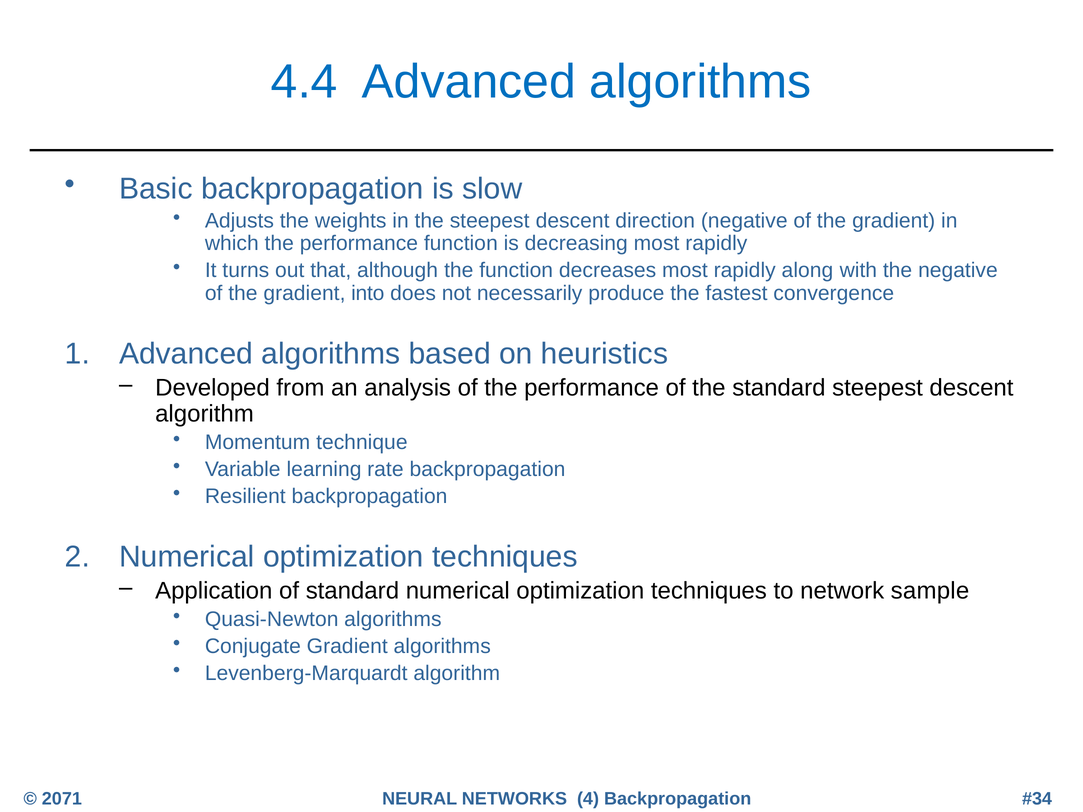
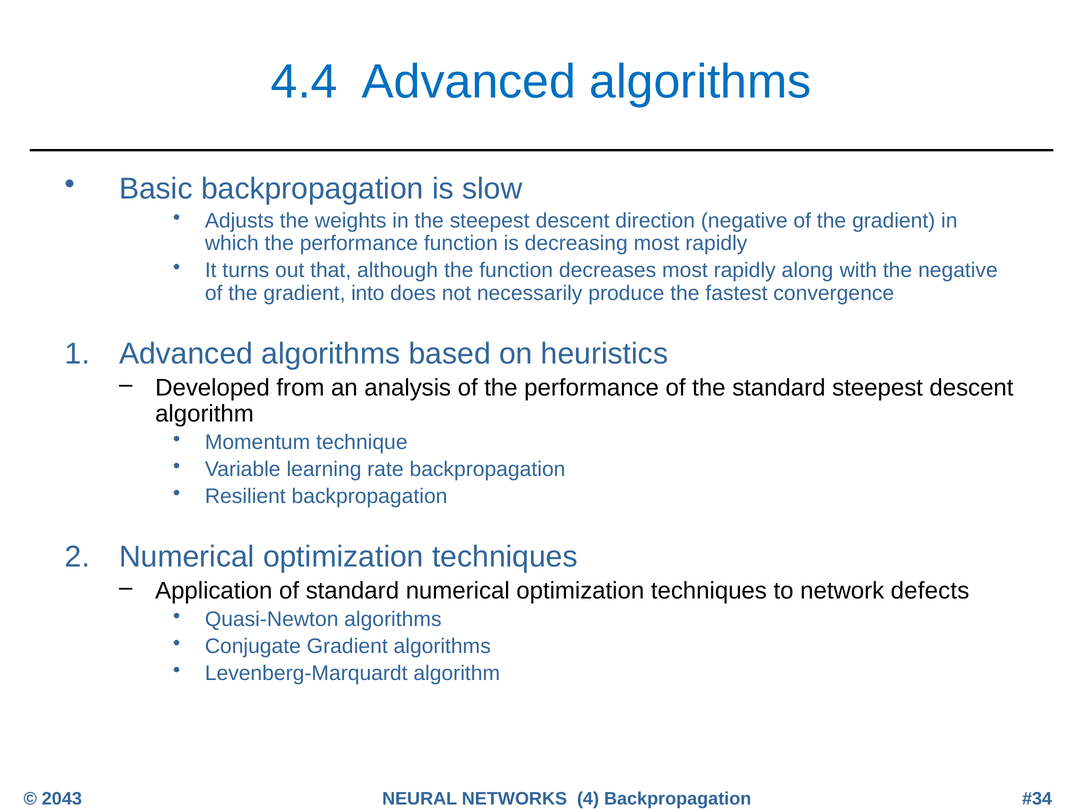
sample: sample -> defects
2071: 2071 -> 2043
